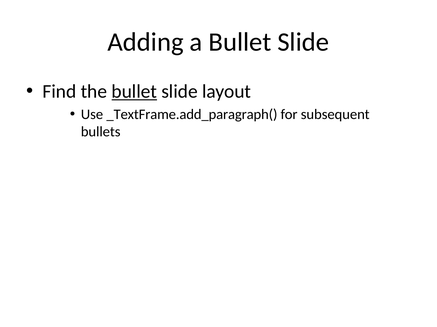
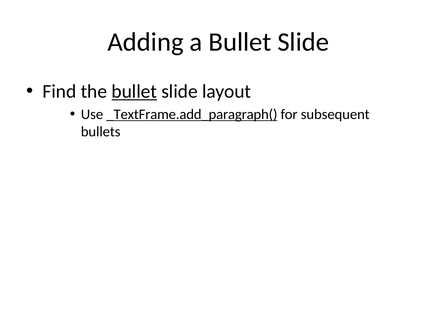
_TextFrame.add_paragraph( underline: none -> present
